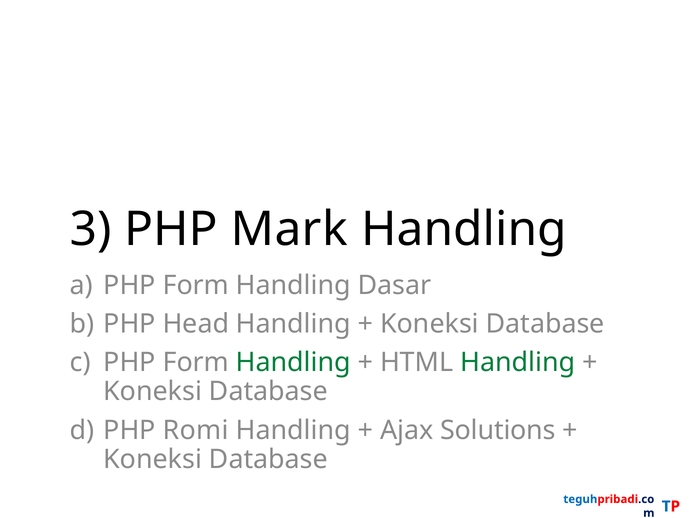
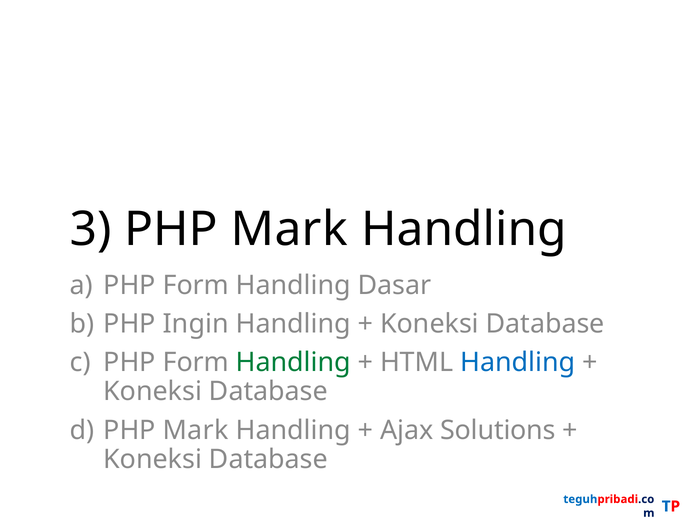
Head: Head -> Ingin
Handling at (518, 363) colour: green -> blue
Romi at (196, 430): Romi -> Mark
